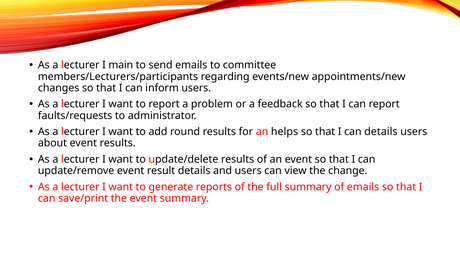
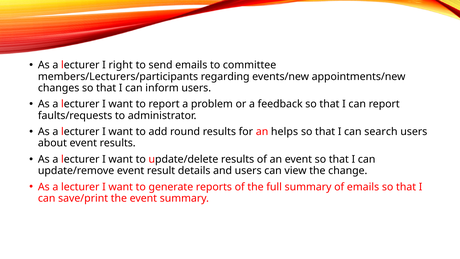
main: main -> right
can details: details -> search
